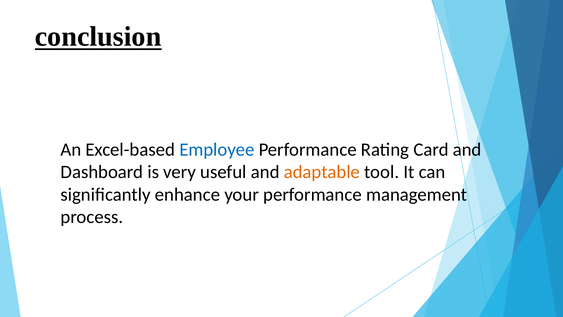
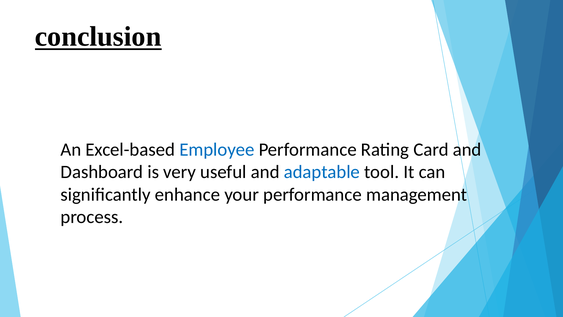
adaptable colour: orange -> blue
